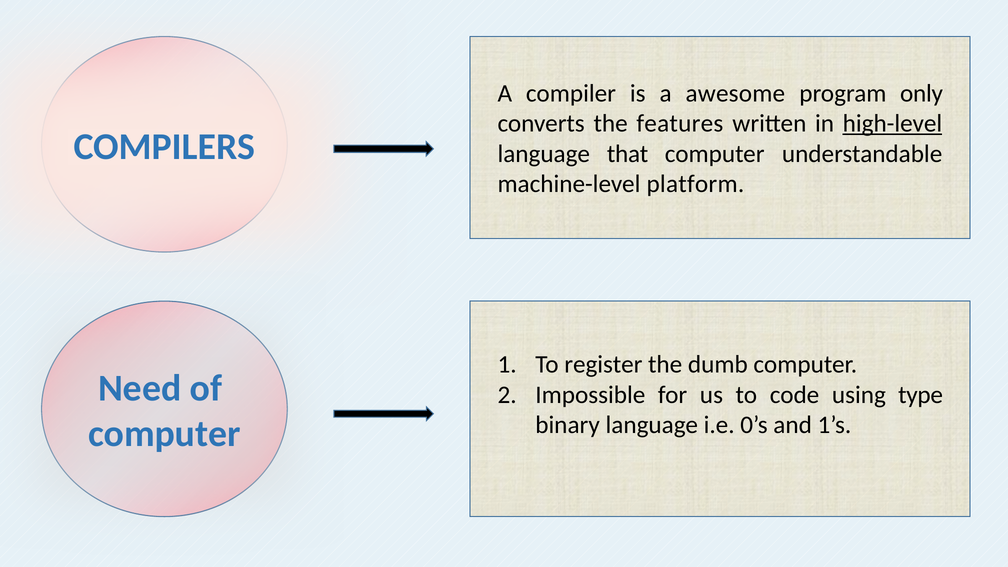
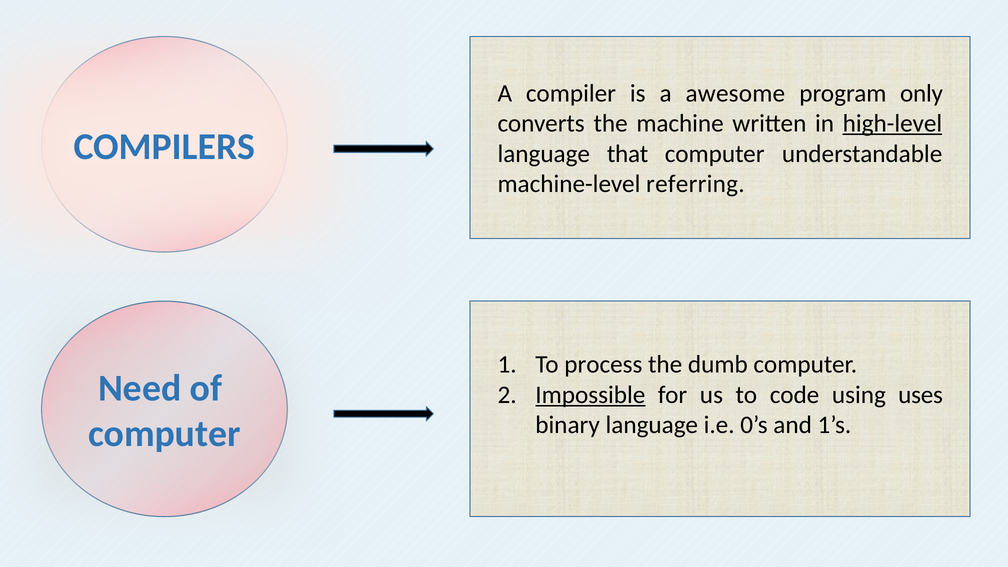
features: features -> machine
platform: platform -> referring
register: register -> process
Impossible underline: none -> present
type: type -> uses
